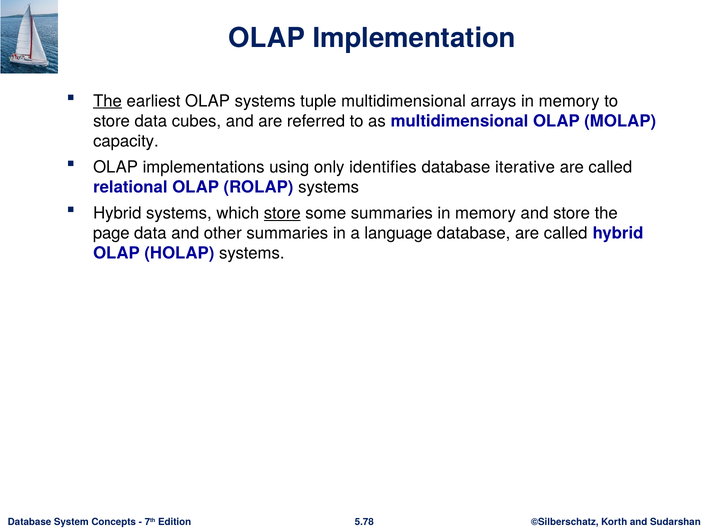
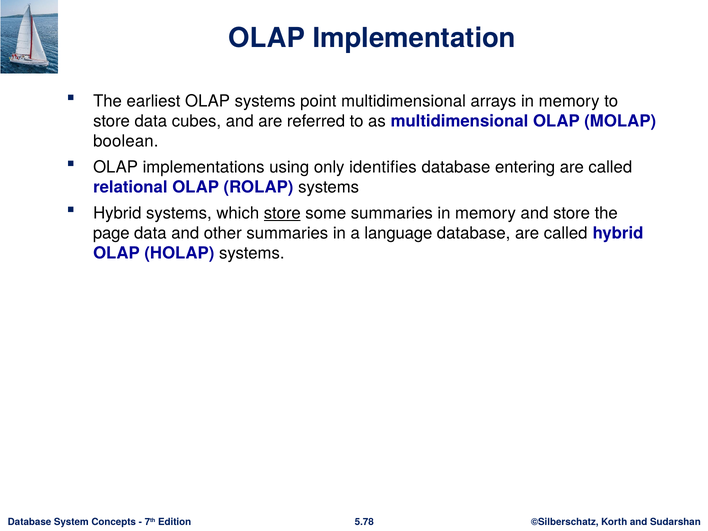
The at (108, 101) underline: present -> none
tuple: tuple -> point
capacity: capacity -> boolean
iterative: iterative -> entering
